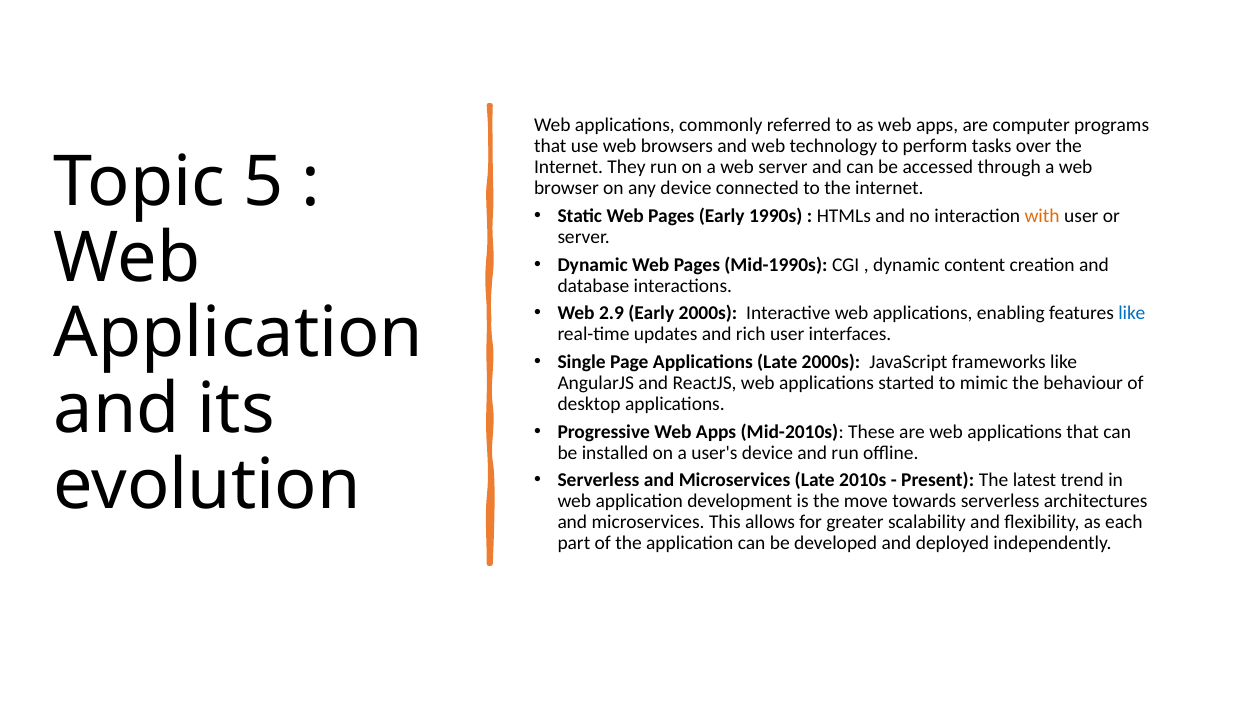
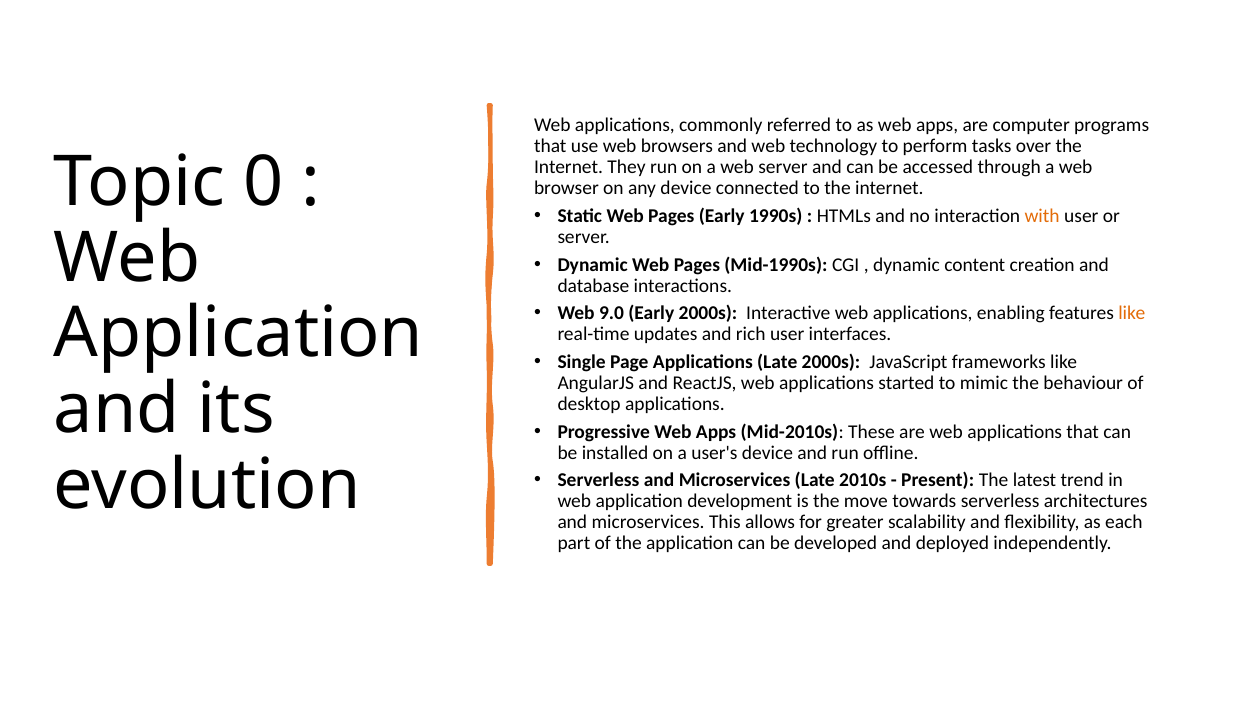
5: 5 -> 0
2.9: 2.9 -> 9.0
like at (1132, 313) colour: blue -> orange
